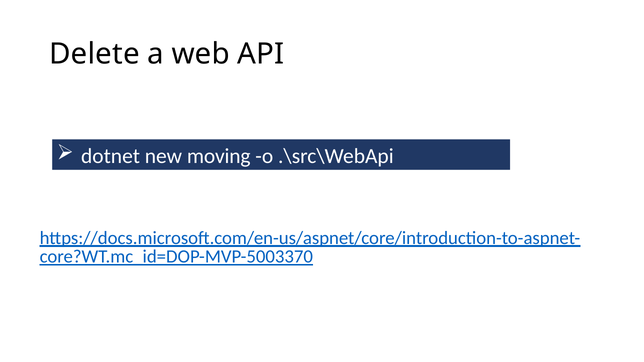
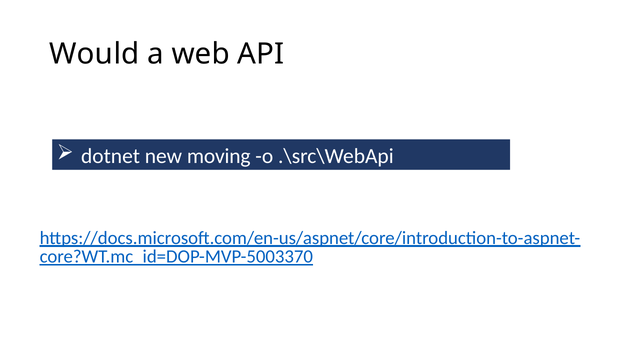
Delete: Delete -> Would
